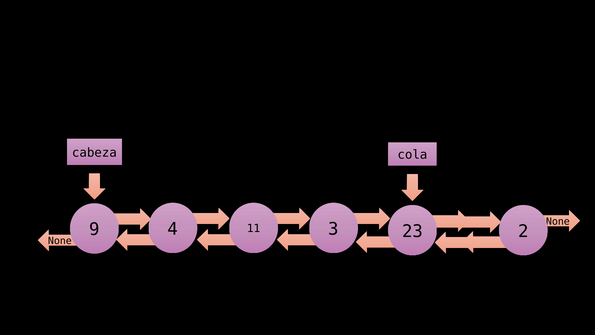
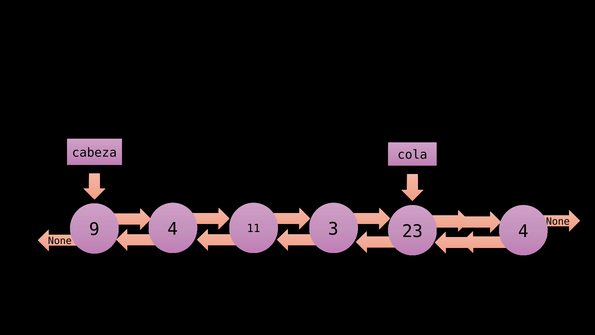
4 2: 2 -> 4
